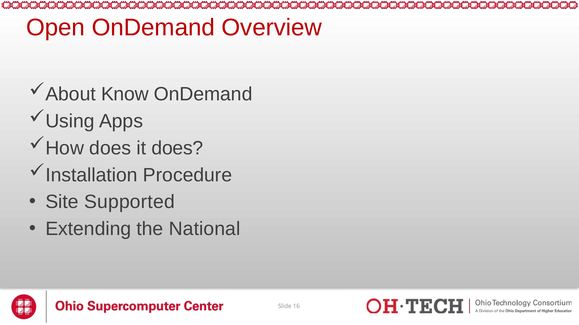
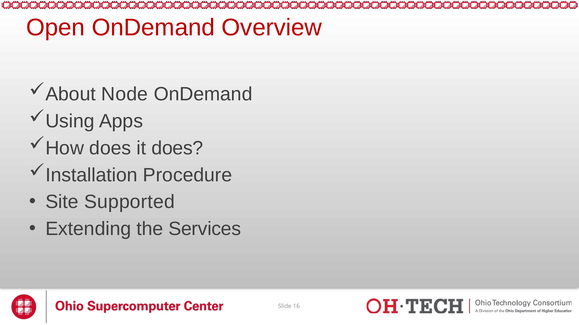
Know: Know -> Node
National: National -> Services
